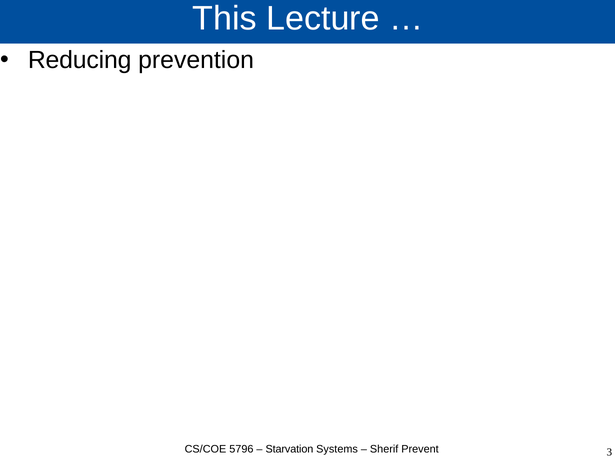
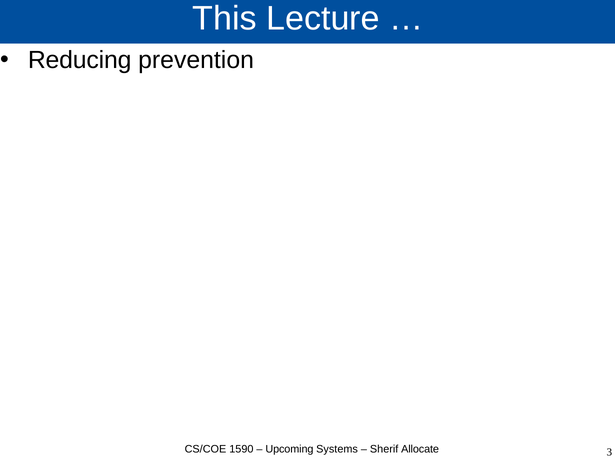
5796: 5796 -> 1590
Starvation: Starvation -> Upcoming
Prevent: Prevent -> Allocate
